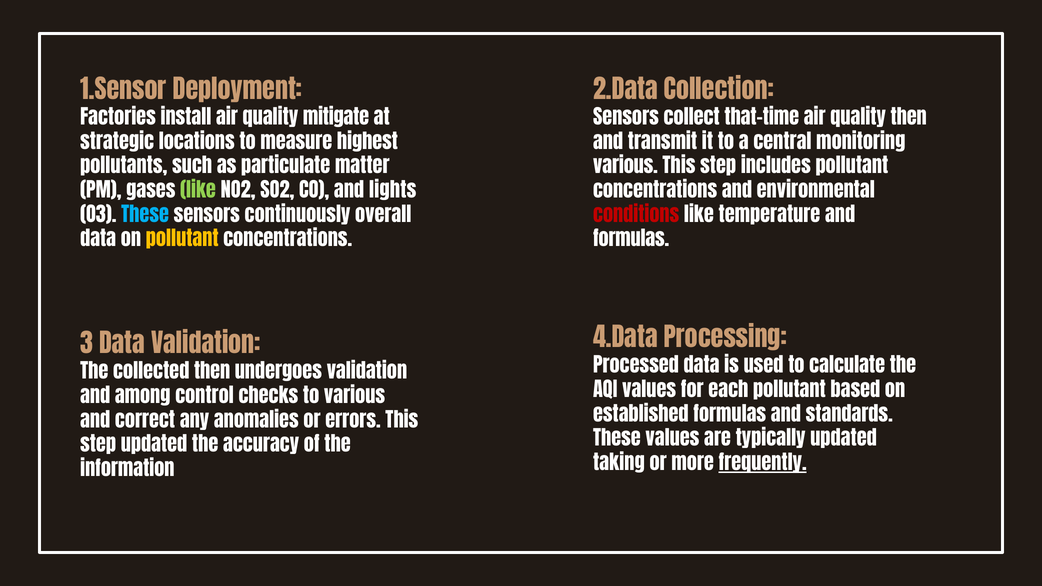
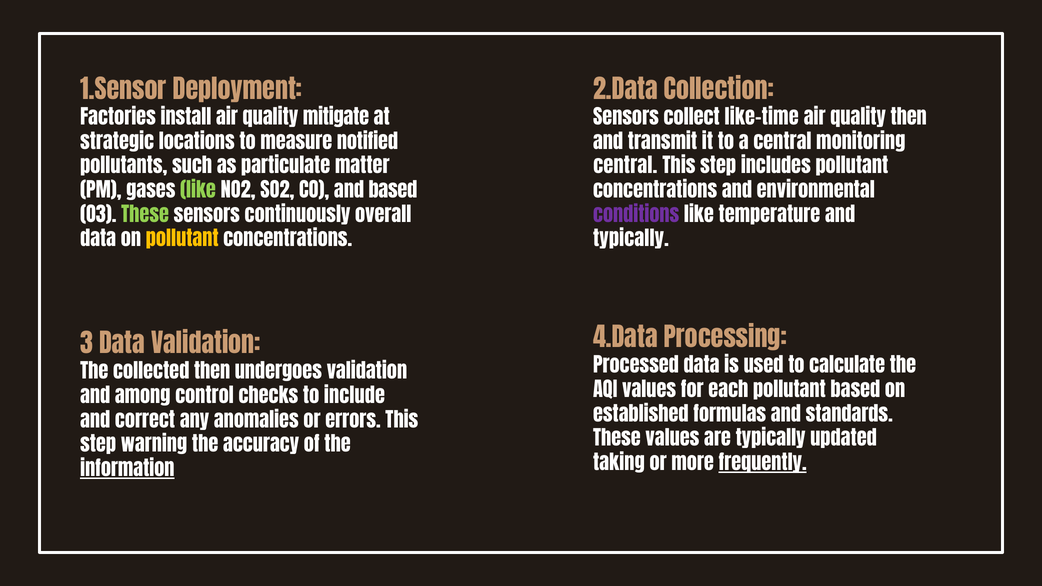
that-time: that-time -> like-time
highest: highest -> notified
various at (625, 167): various -> central
and lights: lights -> based
These at (145, 215) colour: light blue -> light green
conditions colour: red -> purple
formulas at (631, 240): formulas -> typically
to various: various -> include
step updated: updated -> warning
information underline: none -> present
